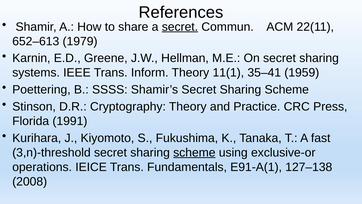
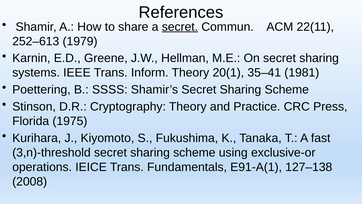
652–613: 652–613 -> 252–613
11(1: 11(1 -> 20(1
1959: 1959 -> 1981
1991: 1991 -> 1975
scheme at (194, 152) underline: present -> none
